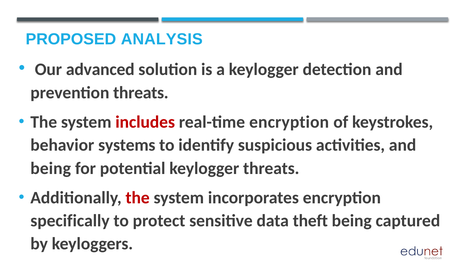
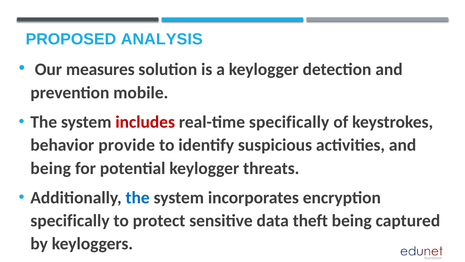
advanced: advanced -> measures
prevention threats: threats -> mobile
real-time encryption: encryption -> specifically
systems: systems -> provide
the at (138, 197) colour: red -> blue
